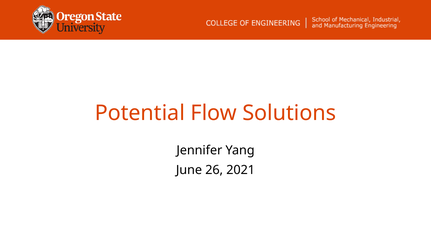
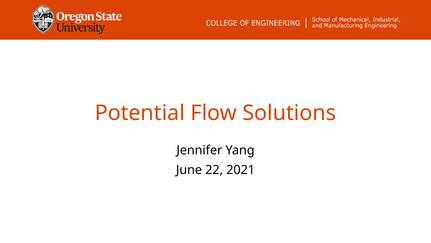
26: 26 -> 22
